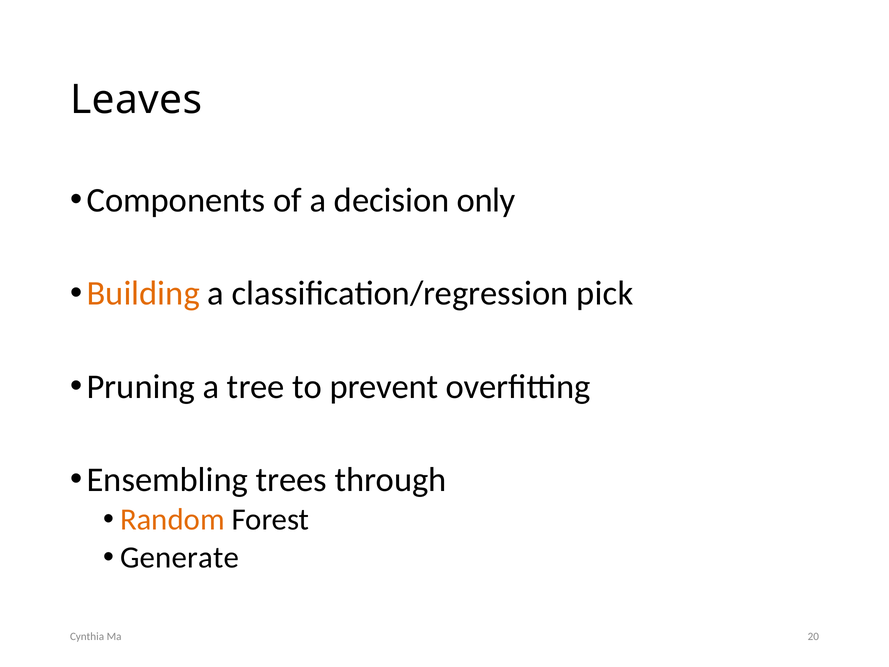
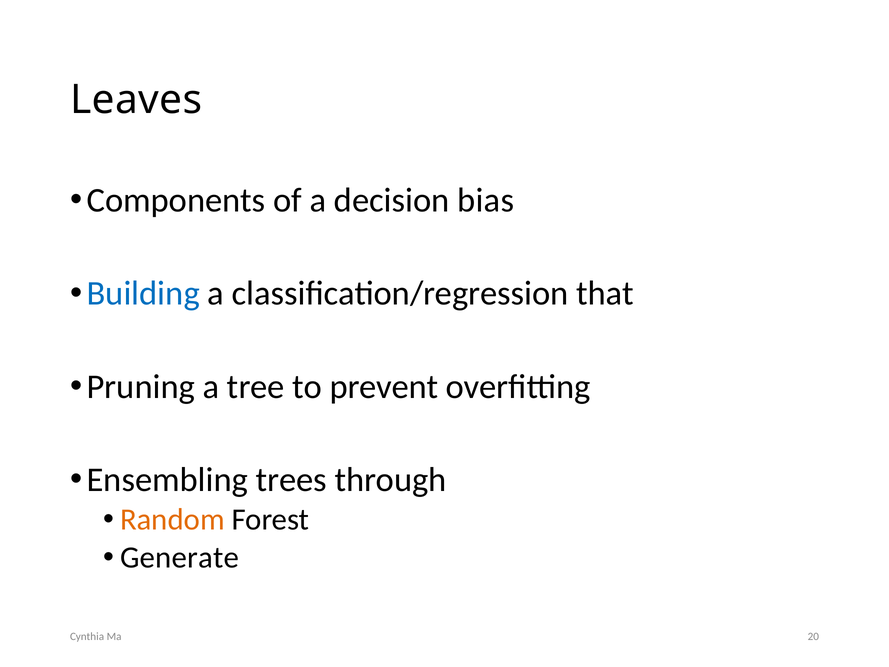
only: only -> bias
Building colour: orange -> blue
pick: pick -> that
